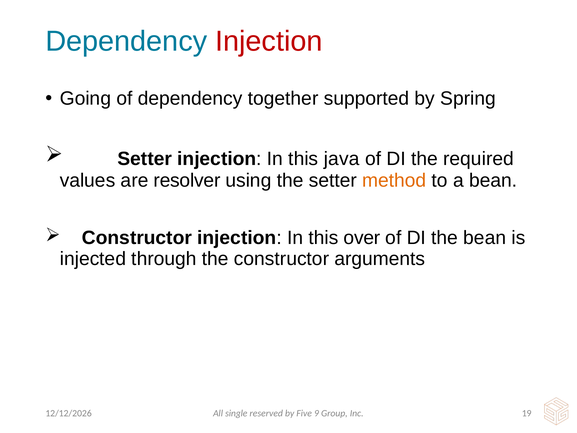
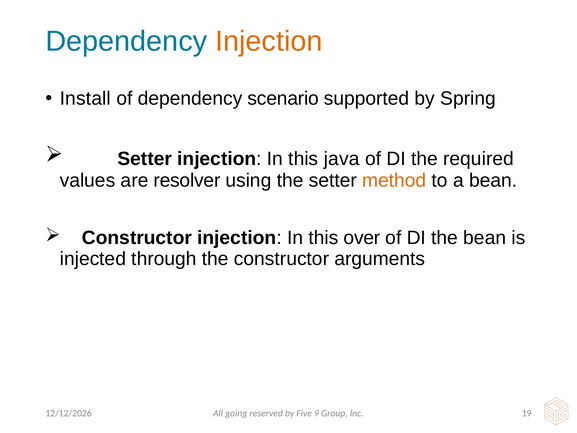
Injection at (269, 41) colour: red -> orange
Going: Going -> Install
together: together -> scenario
single: single -> going
